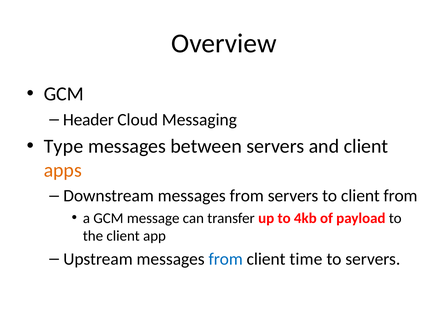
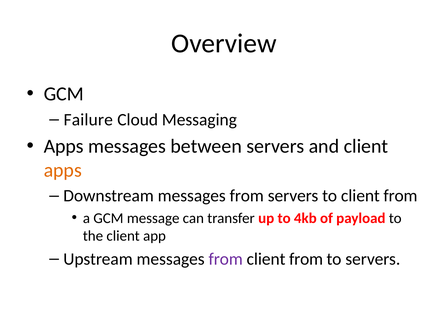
Header: Header -> Failure
Type at (64, 146): Type -> Apps
from at (226, 259) colour: blue -> purple
time at (306, 259): time -> from
